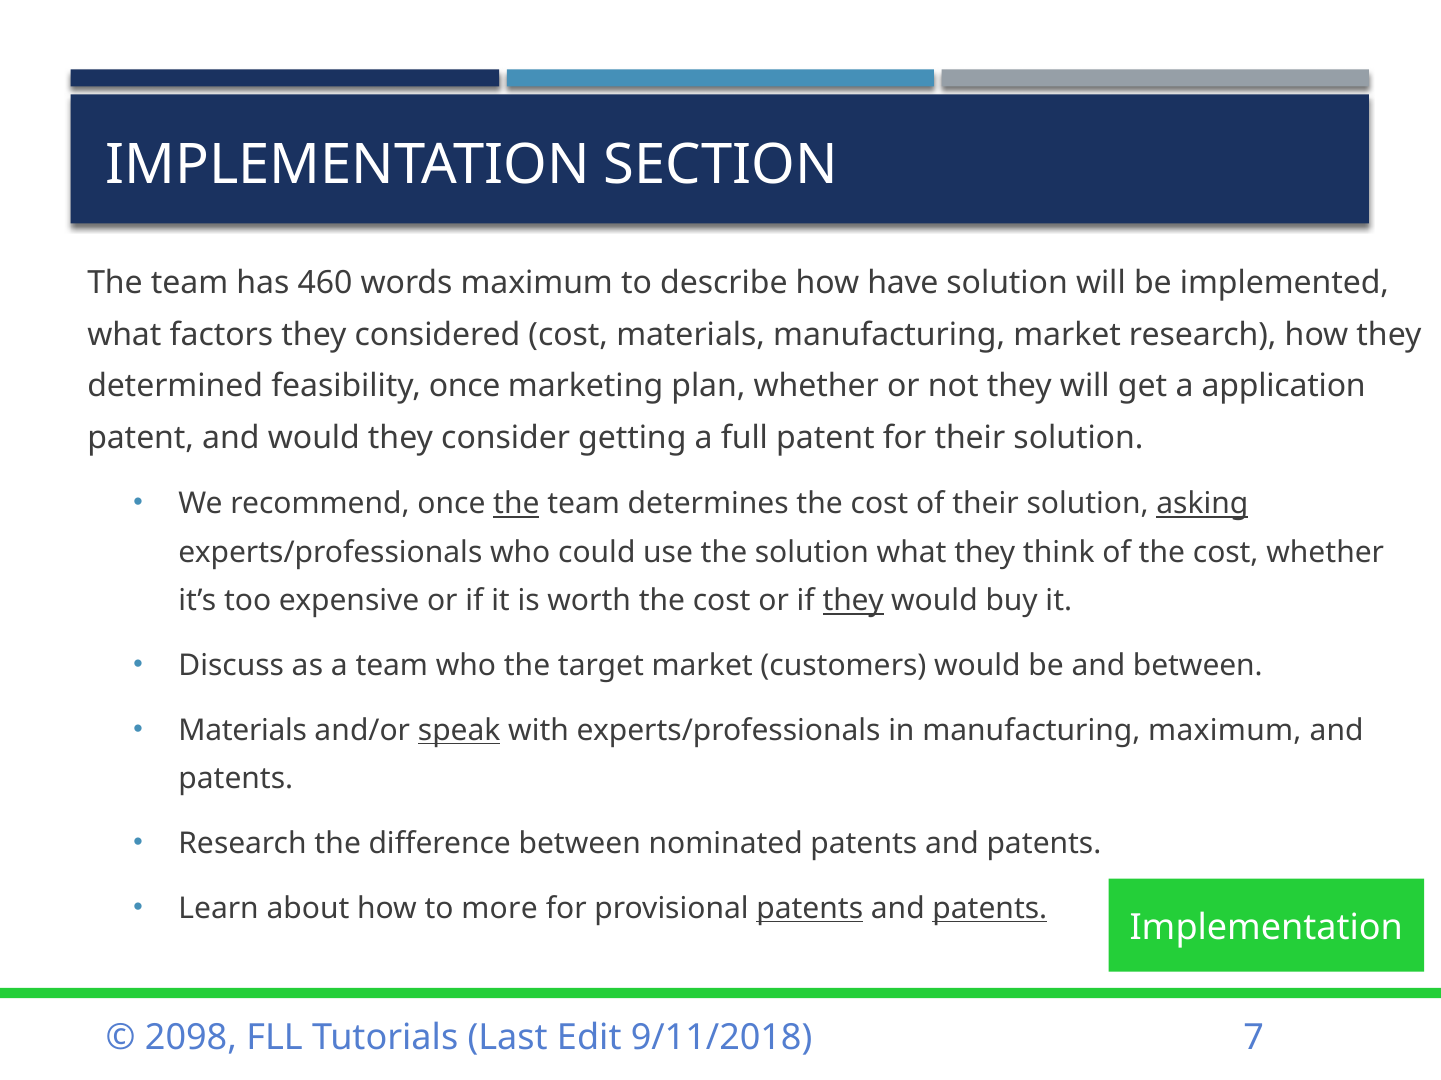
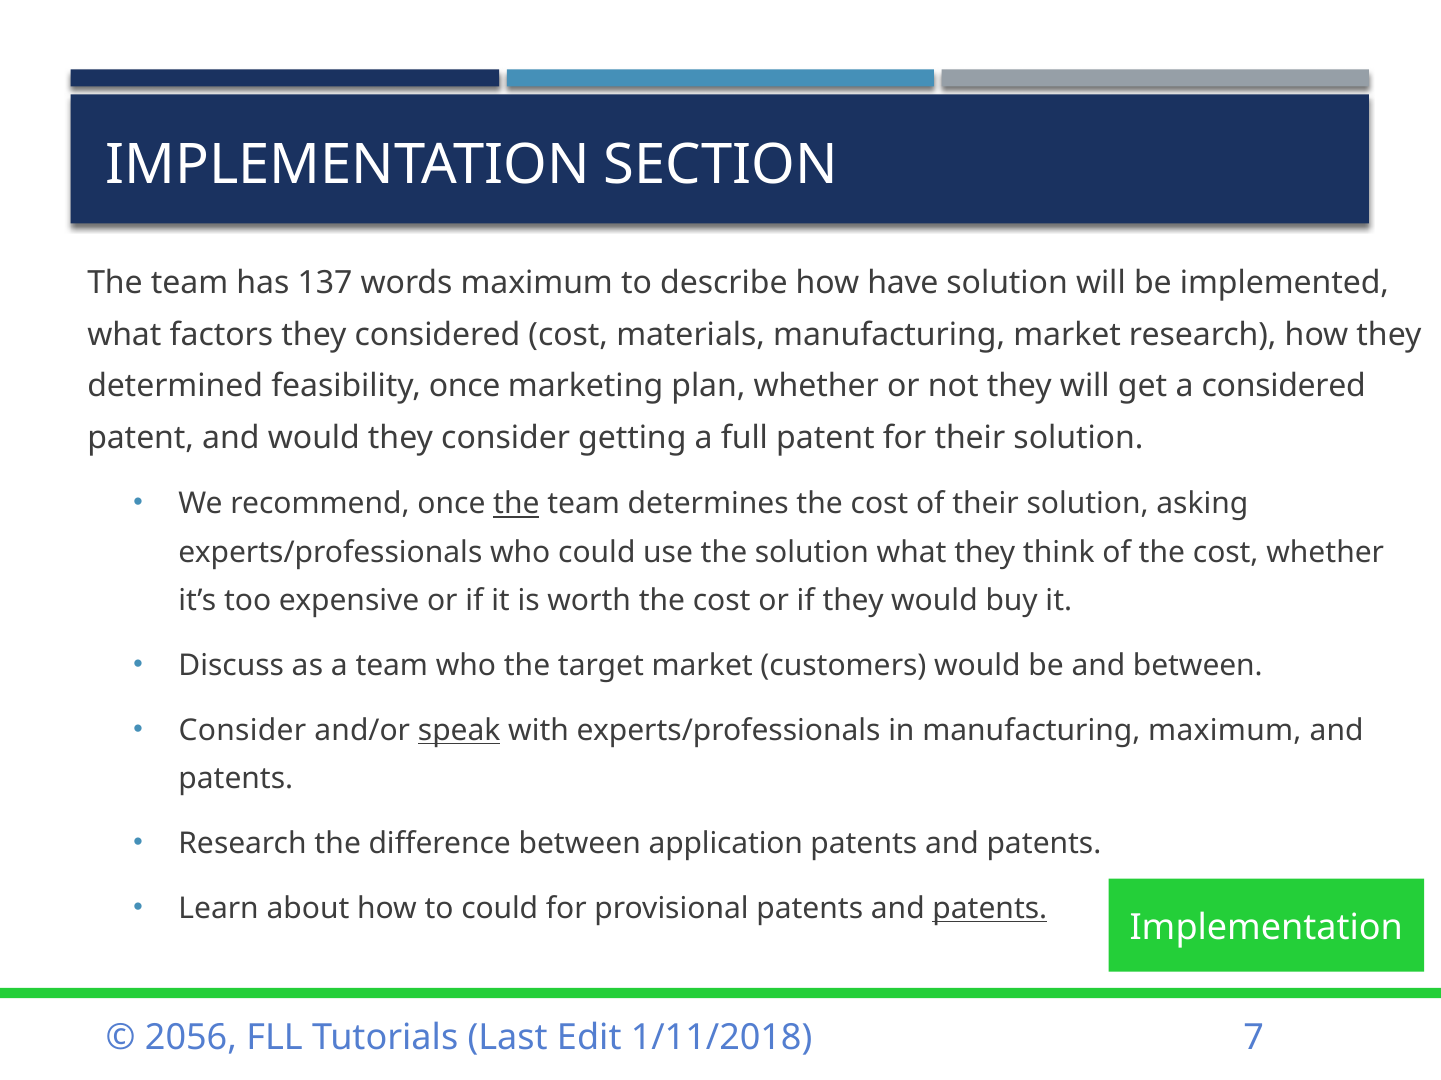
460: 460 -> 137
a application: application -> considered
asking underline: present -> none
they at (853, 601) underline: present -> none
Materials at (243, 731): Materials -> Consider
nominated: nominated -> application
to more: more -> could
patents at (810, 909) underline: present -> none
2098: 2098 -> 2056
9/11/2018: 9/11/2018 -> 1/11/2018
